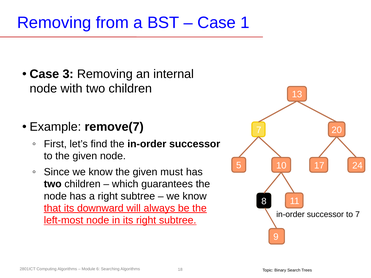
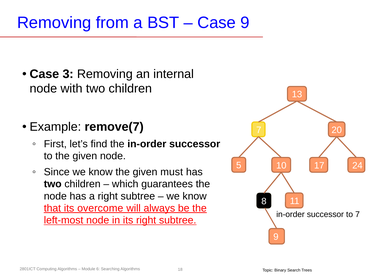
Case 1: 1 -> 9
downward: downward -> overcome
